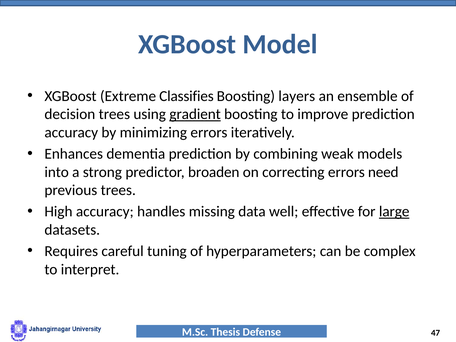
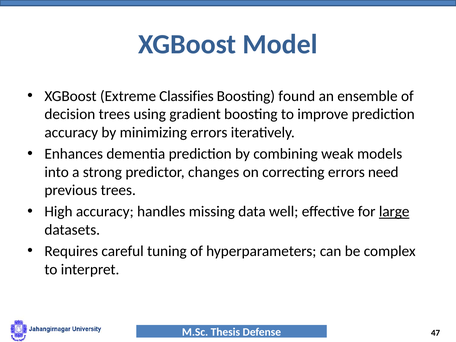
layers: layers -> found
gradient underline: present -> none
broaden: broaden -> changes
